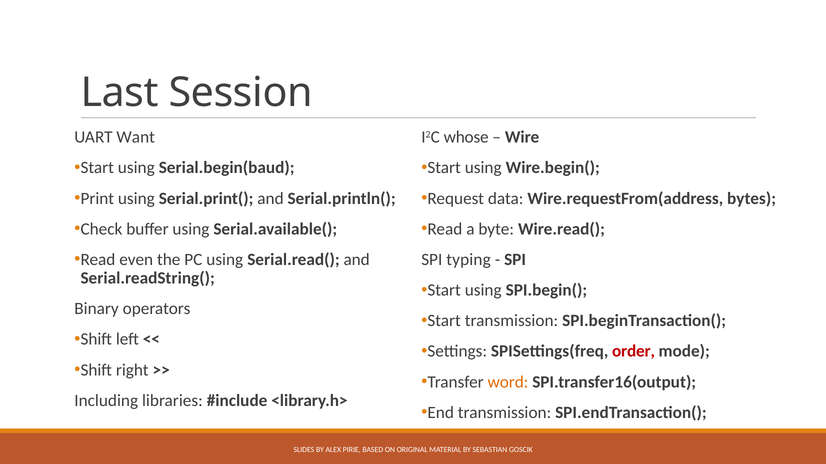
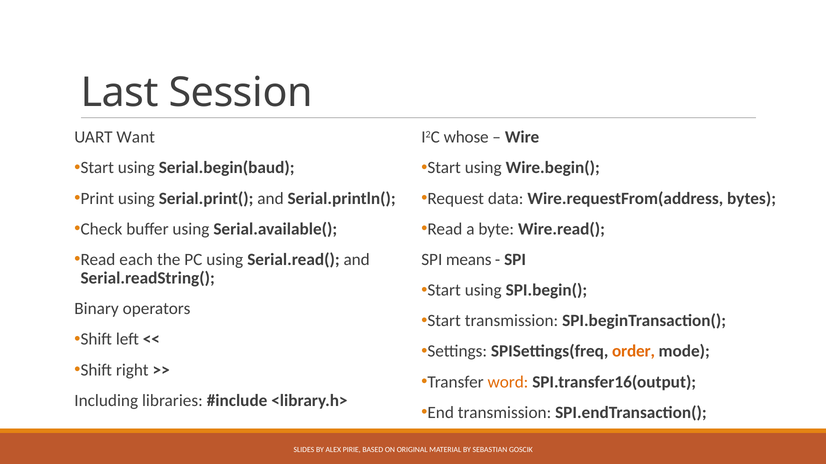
even: even -> each
typing: typing -> means
order colour: red -> orange
